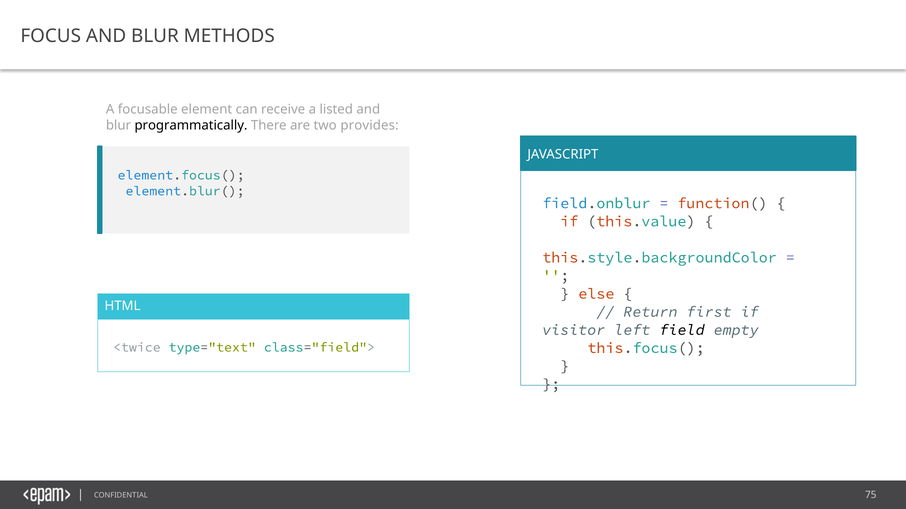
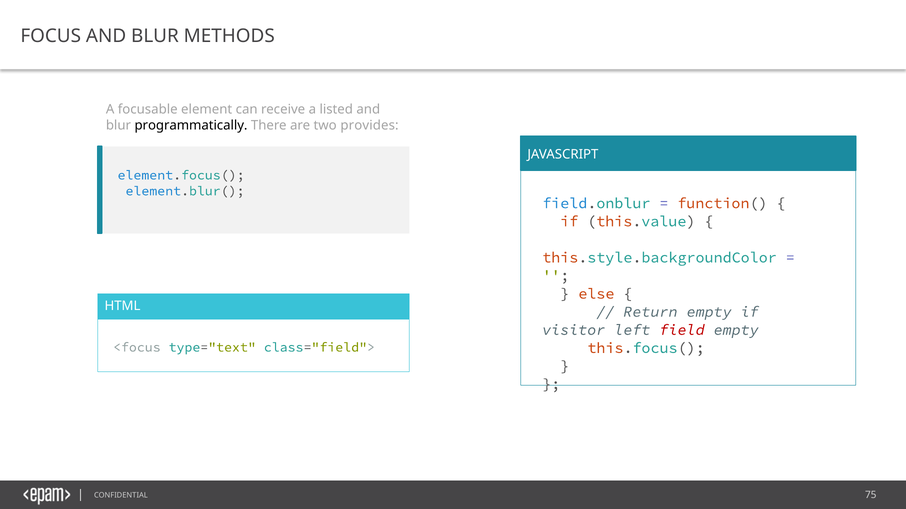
Return first: first -> empty
field colour: black -> red
<twice: <twice -> <focus
